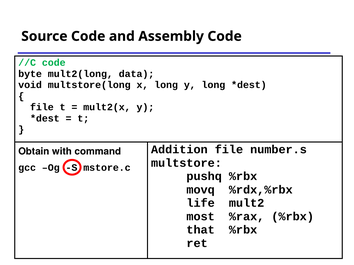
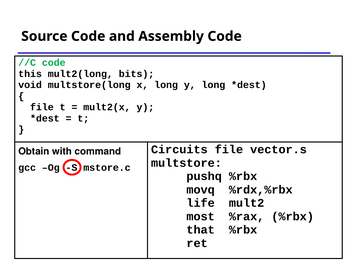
byte: byte -> this
data: data -> bits
Addition: Addition -> Circuits
number.s: number.s -> vector.s
